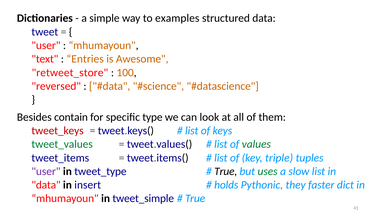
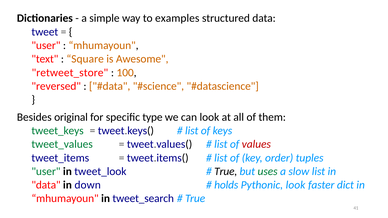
Entries: Entries -> Square
contain: contain -> original
tweet_keys colour: red -> green
values colour: green -> red
triple: triple -> order
user at (46, 172) colour: purple -> green
tweet_type: tweet_type -> tweet_look
insert: insert -> down
Pythonic they: they -> look
tweet_simple: tweet_simple -> tweet_search
